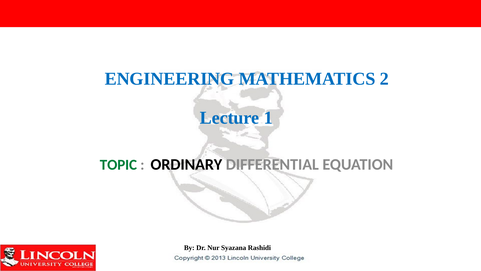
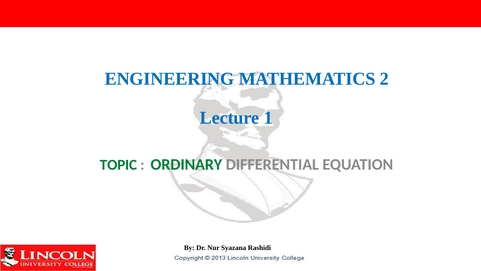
ORDINARY colour: black -> green
